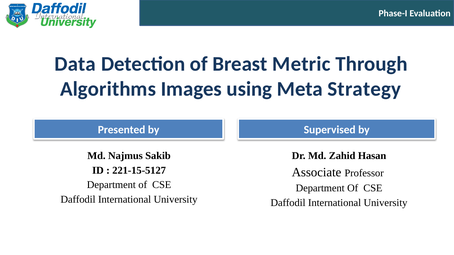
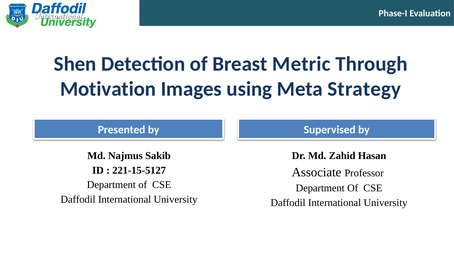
Data: Data -> Shen
Algorithms: Algorithms -> Motivation
